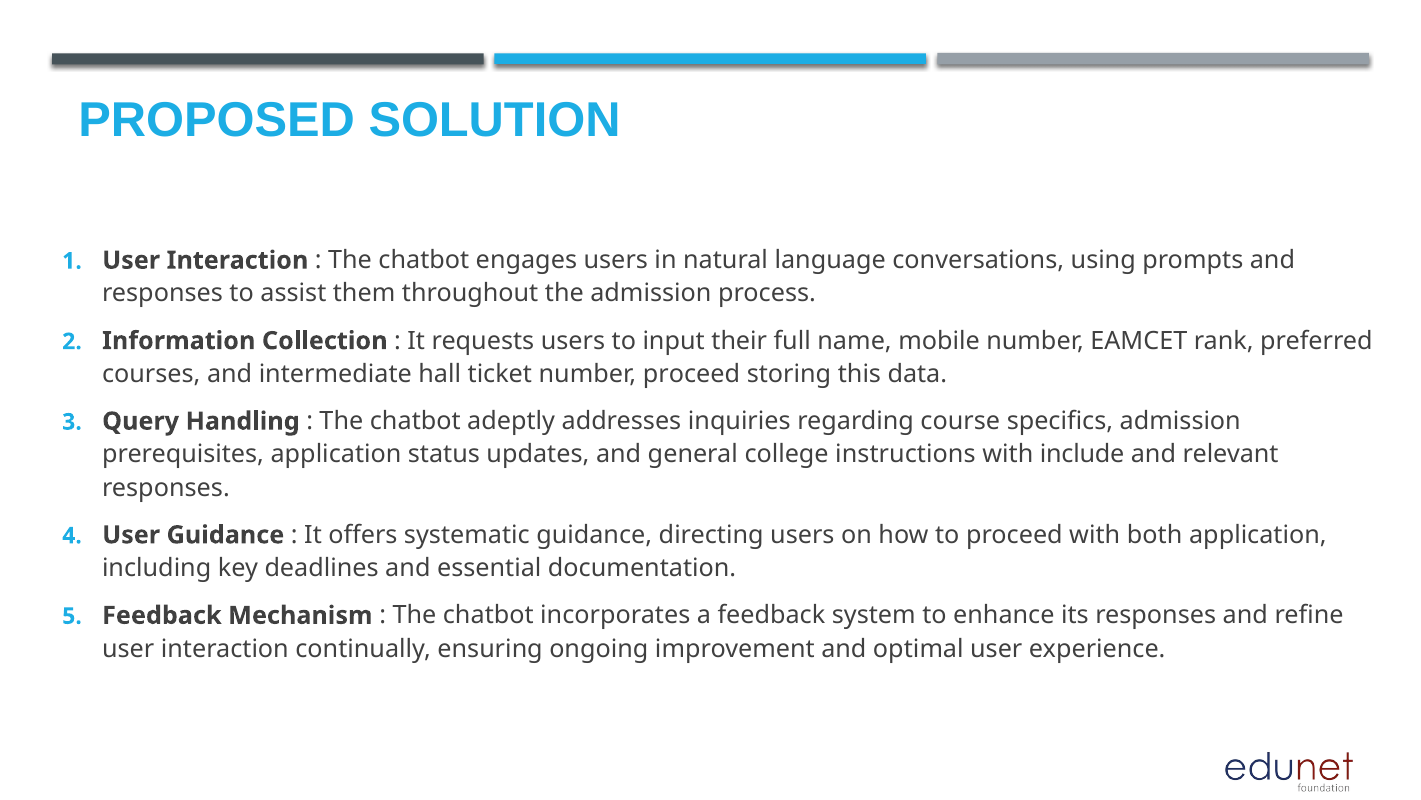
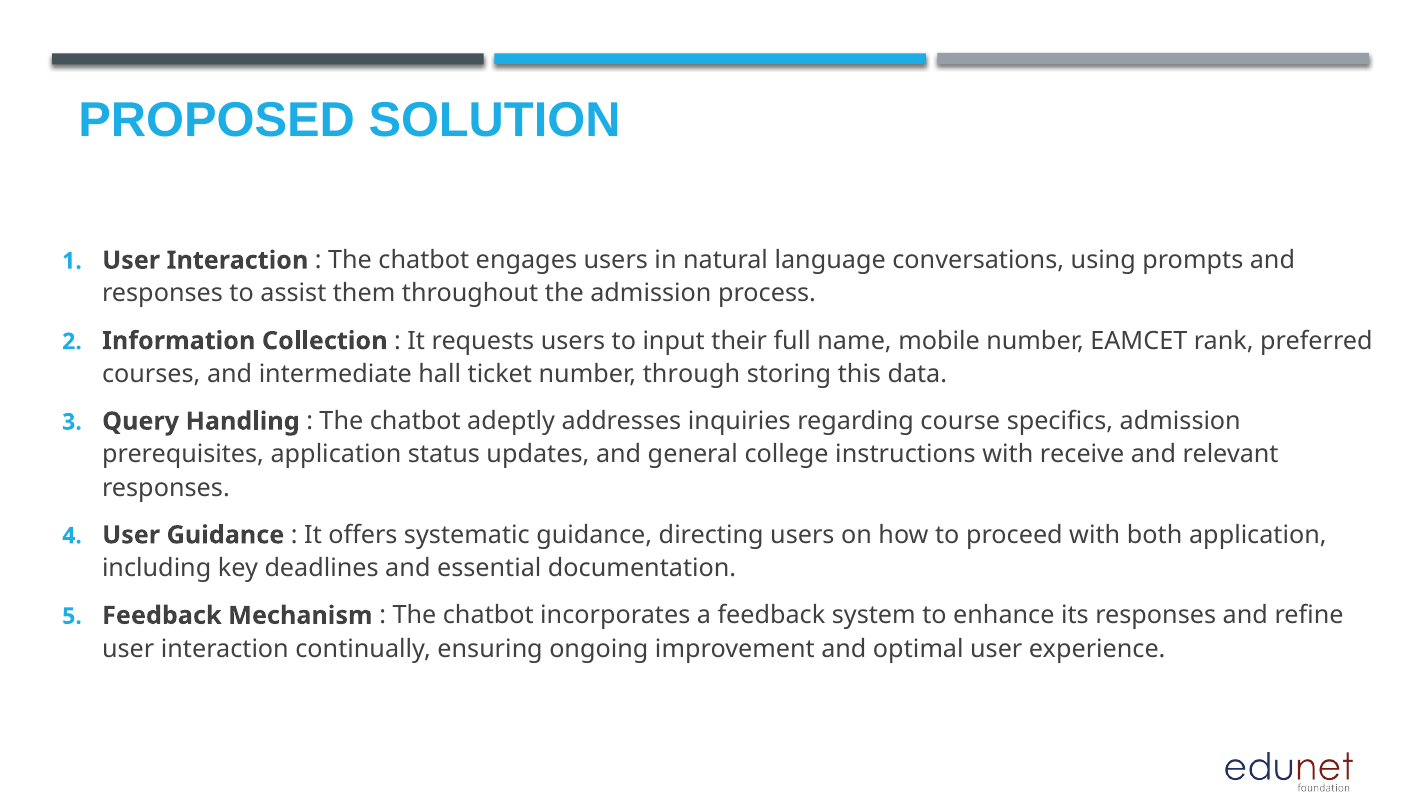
number proceed: proceed -> through
include: include -> receive
